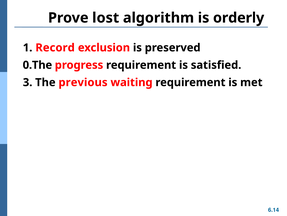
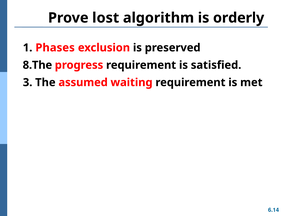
Record: Record -> Phases
0.The: 0.The -> 8.The
previous: previous -> assumed
